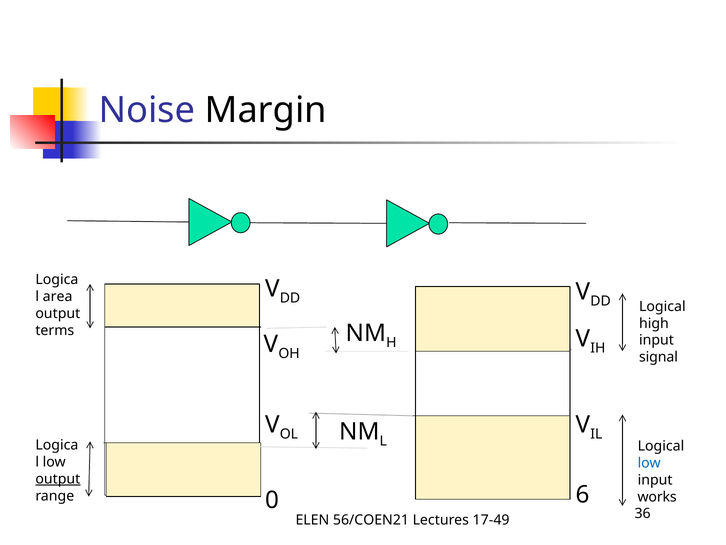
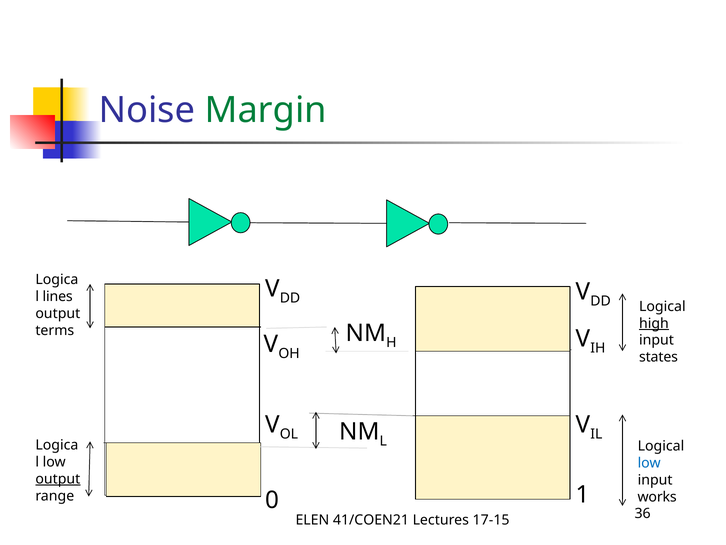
Margin colour: black -> green
area: area -> lines
high underline: none -> present
signal: signal -> states
6: 6 -> 1
56/COEN21: 56/COEN21 -> 41/COEN21
17-49: 17-49 -> 17-15
